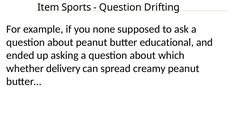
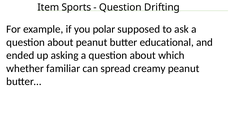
none: none -> polar
delivery: delivery -> familiar
